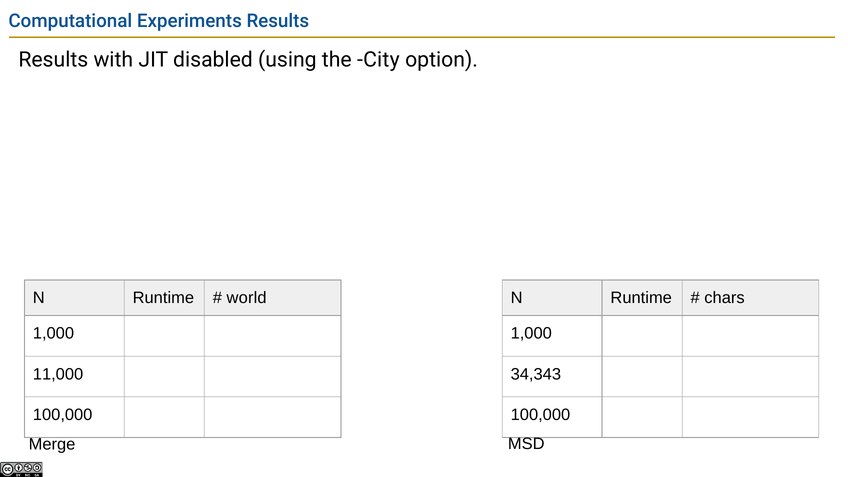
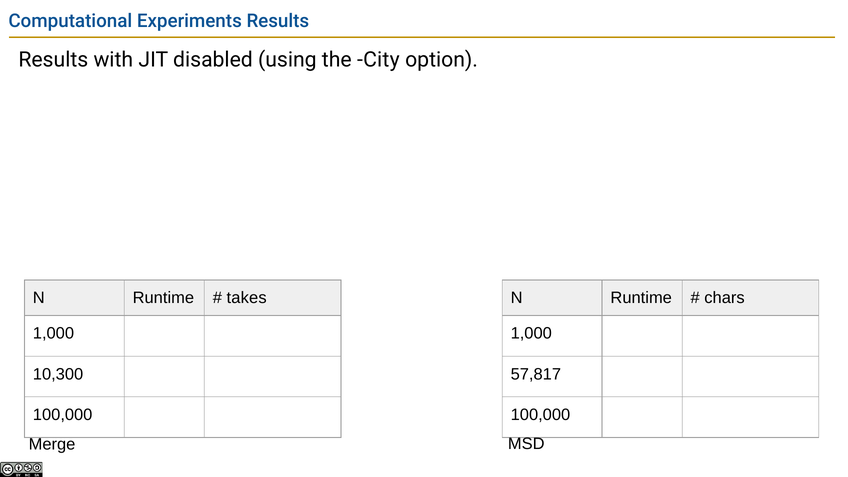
world: world -> takes
11,000: 11,000 -> 10,300
34,343: 34,343 -> 57,817
